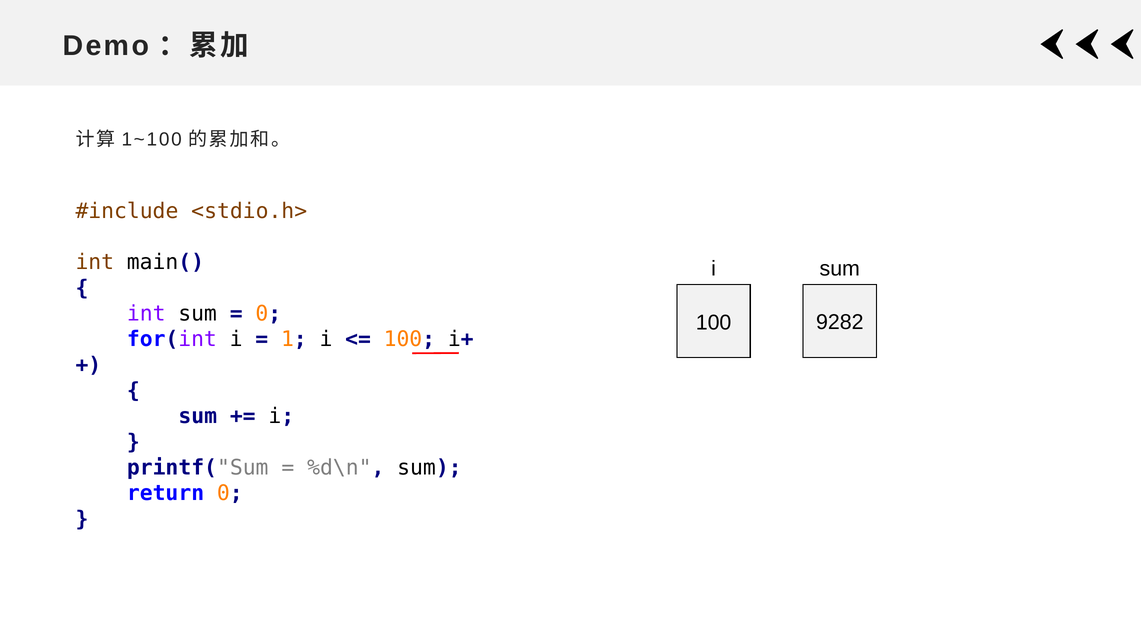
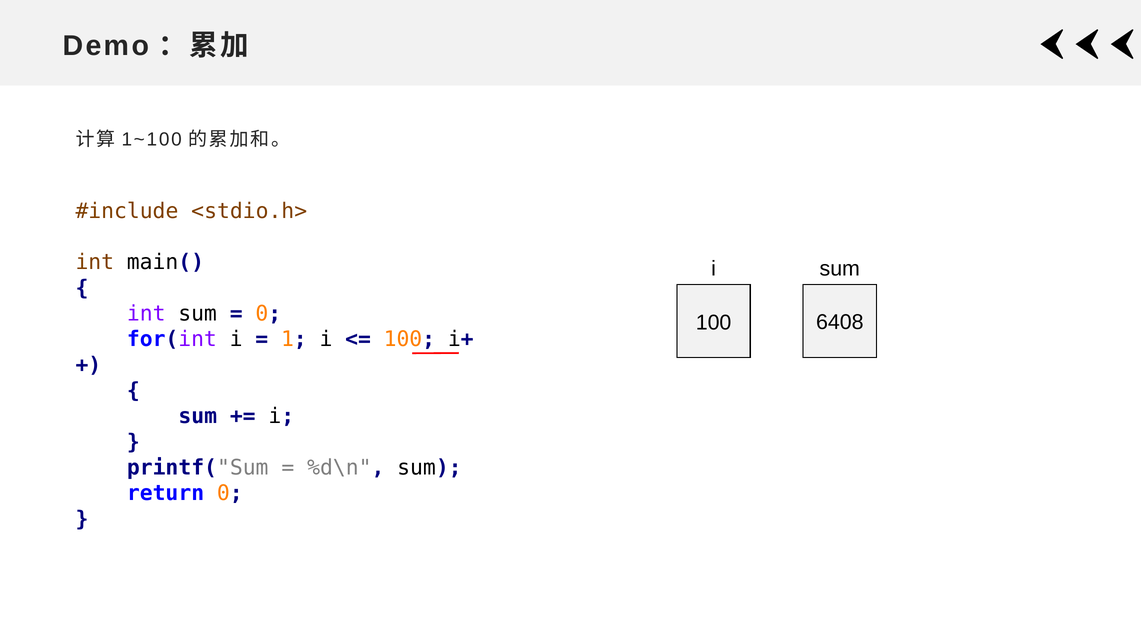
9282: 9282 -> 6408
